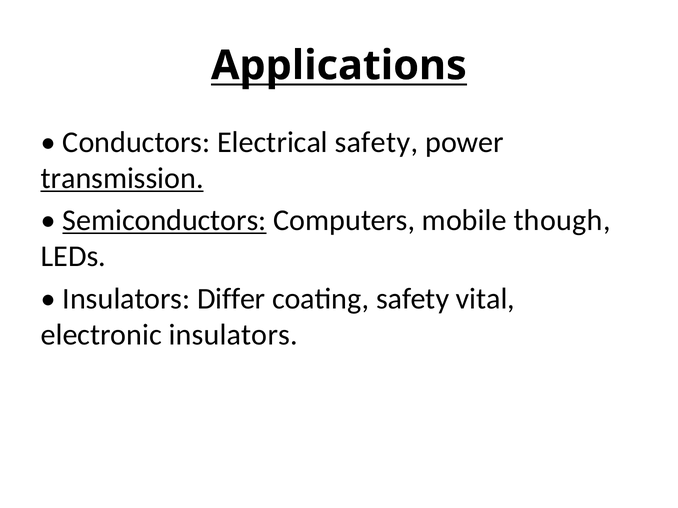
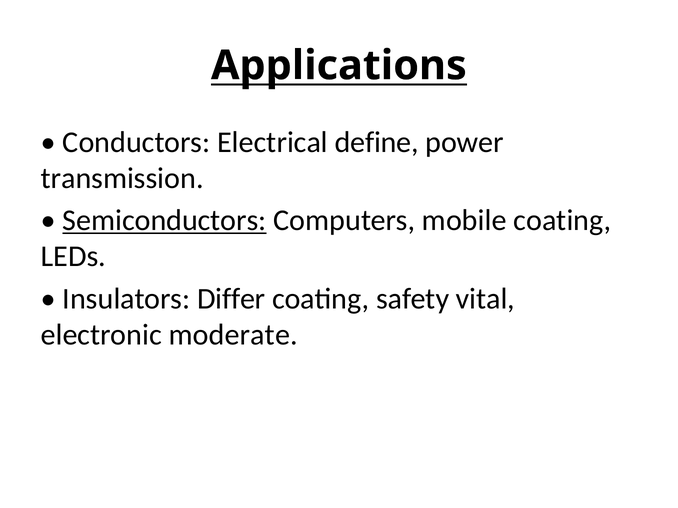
Electrical safety: safety -> define
transmission underline: present -> none
mobile though: though -> coating
electronic insulators: insulators -> moderate
